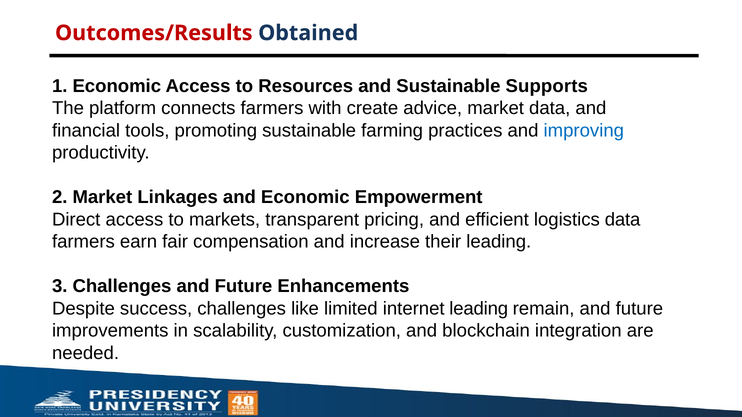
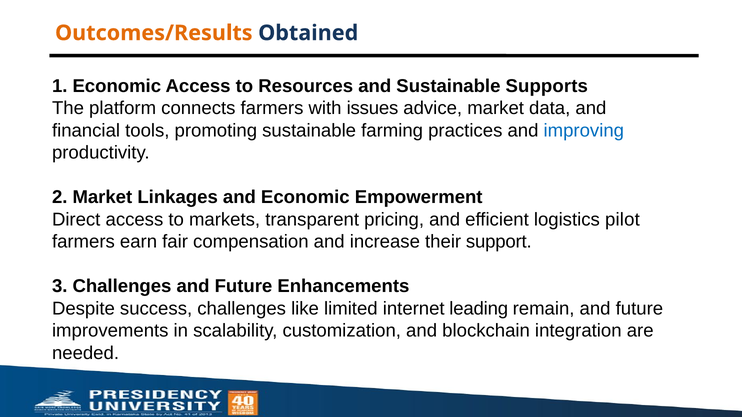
Outcomes/Results colour: red -> orange
create: create -> issues
logistics data: data -> pilot
their leading: leading -> support
